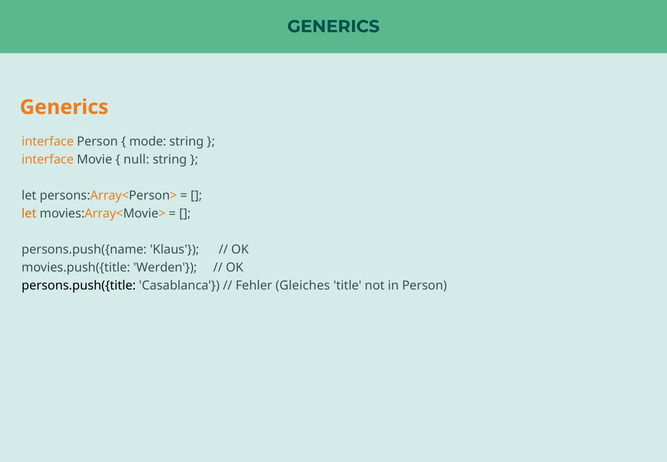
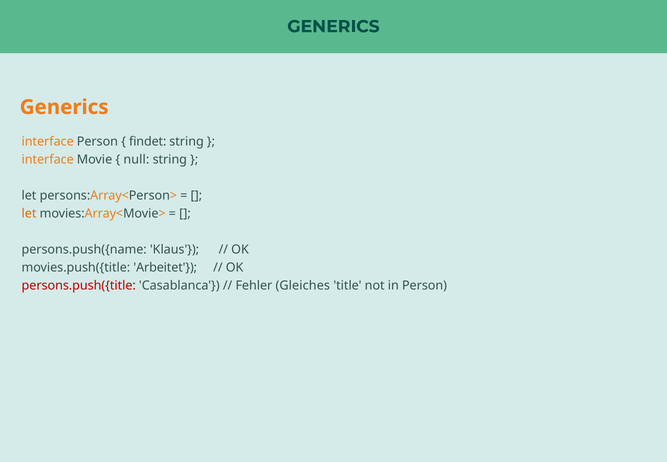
mode: mode -> findet
Werden: Werden -> Arbeitet
persons.push({title colour: black -> red
